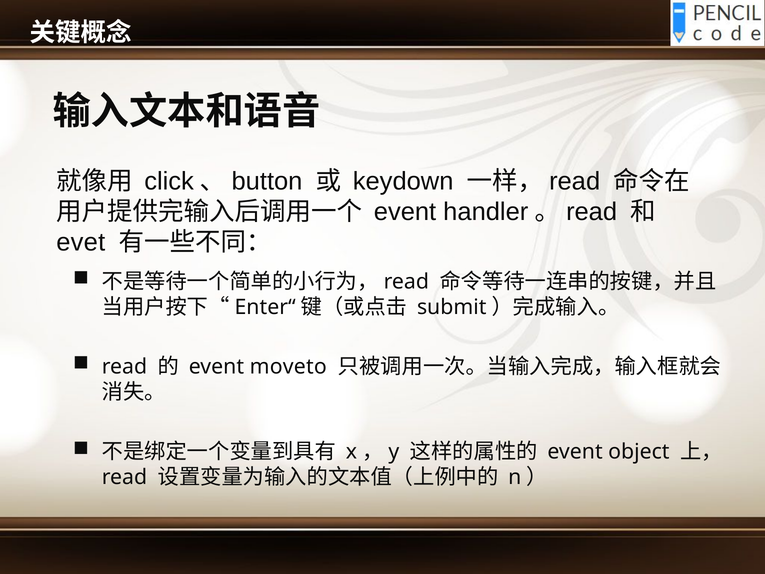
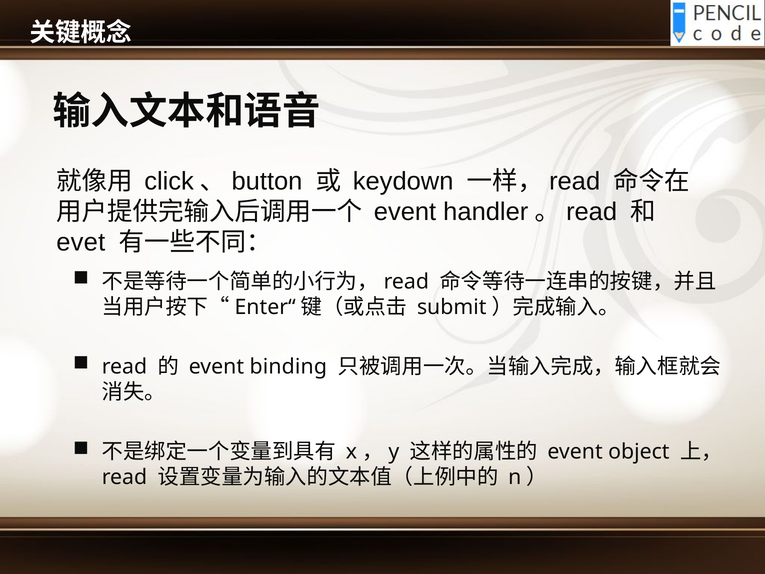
moveto: moveto -> binding
